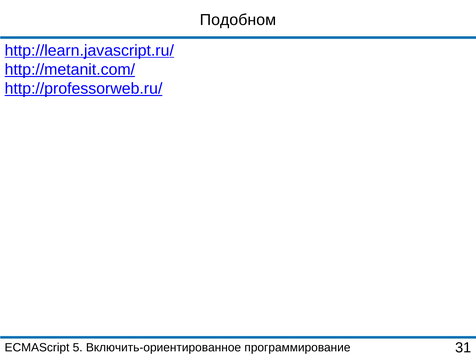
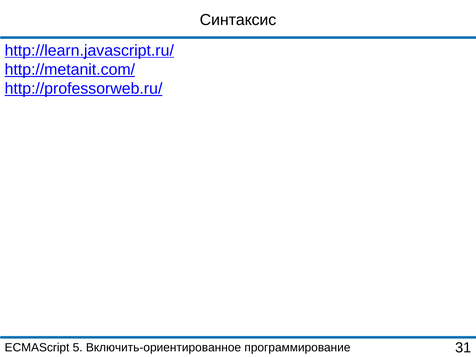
Подобном: Подобном -> Синтаксис
